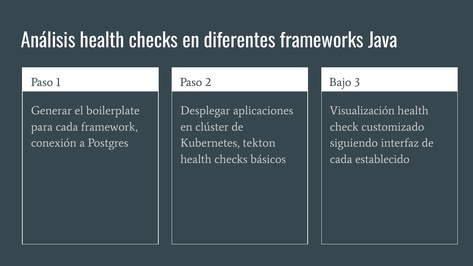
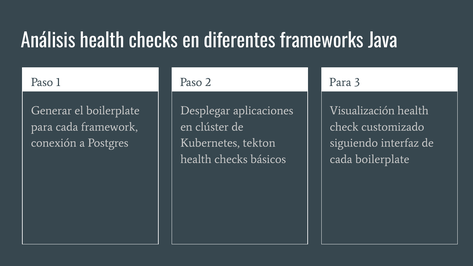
Bajo at (340, 82): Bajo -> Para
cada establecido: establecido -> boilerplate
